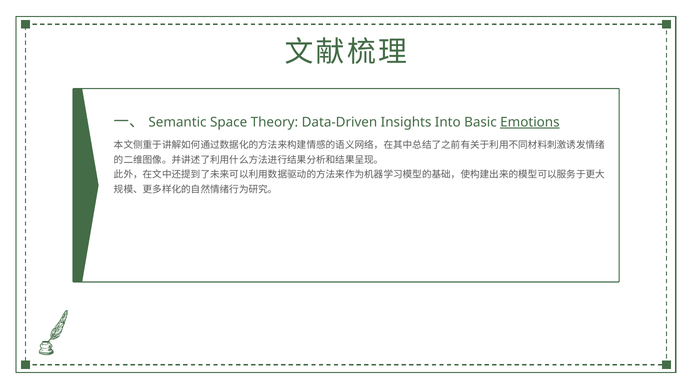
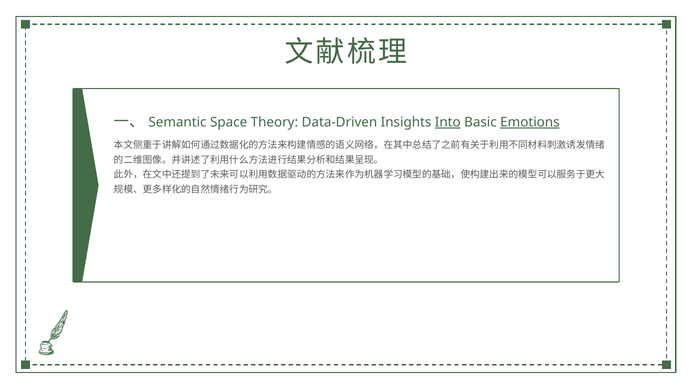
Into underline: none -> present
